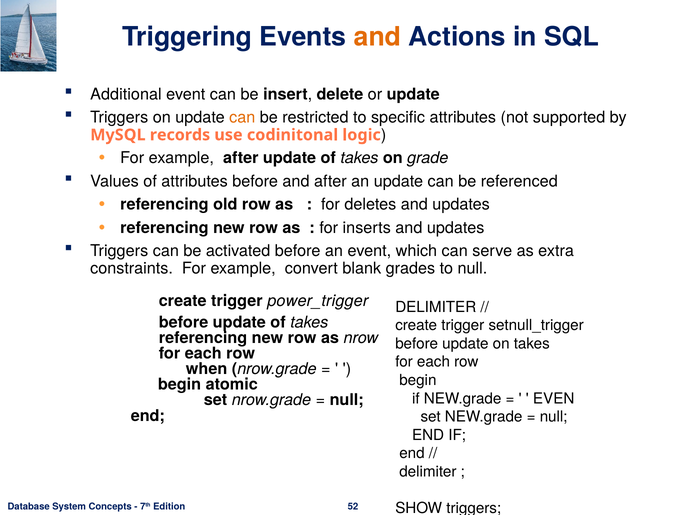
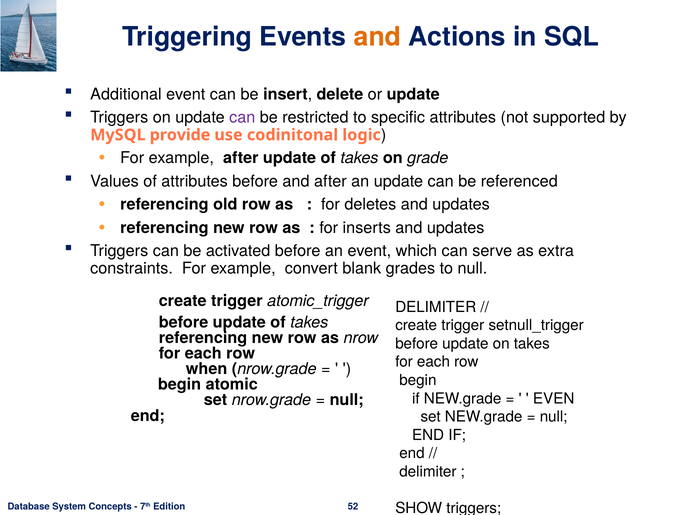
can at (242, 117) colour: orange -> purple
records: records -> provide
power_trigger: power_trigger -> atomic_trigger
